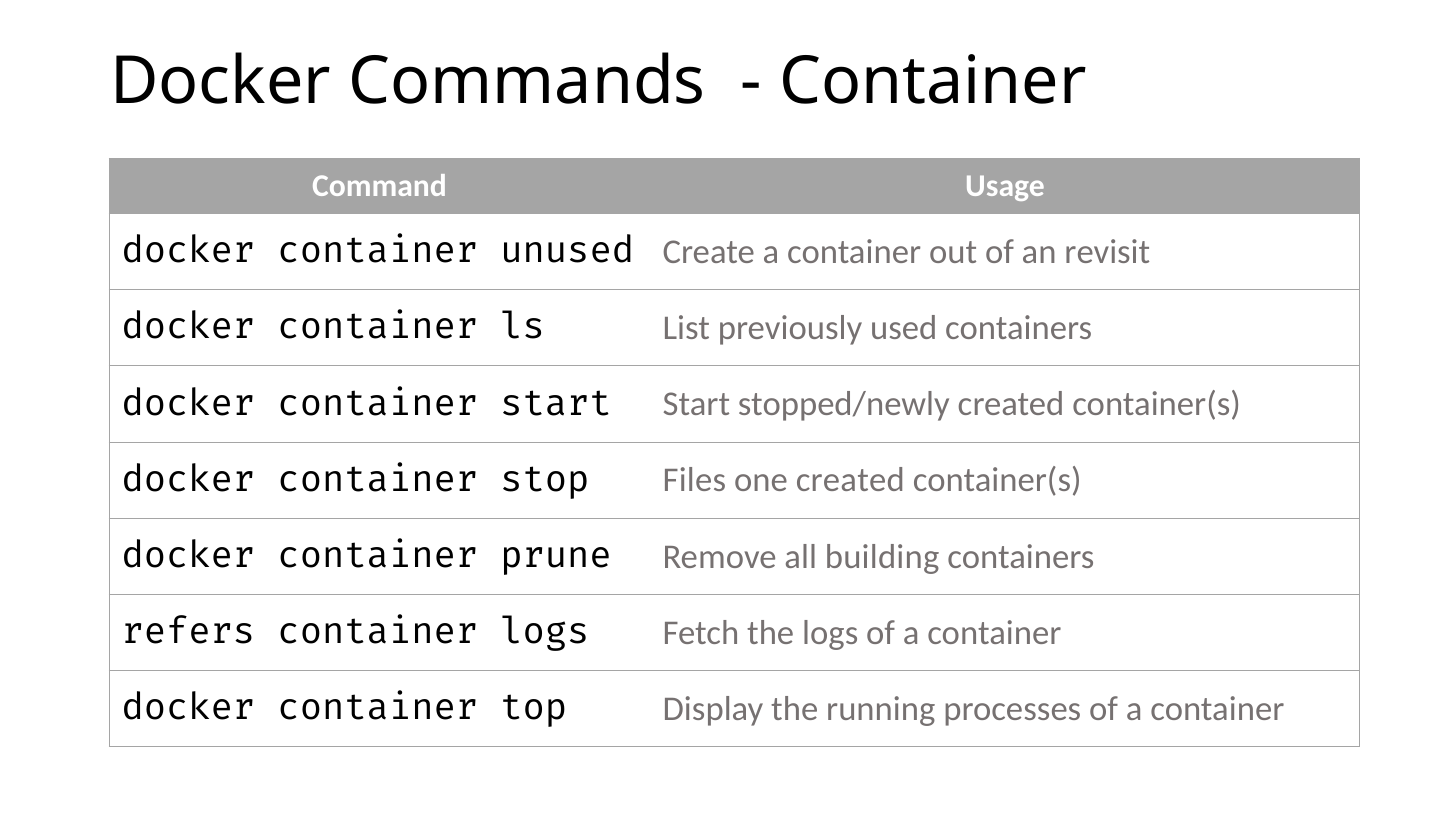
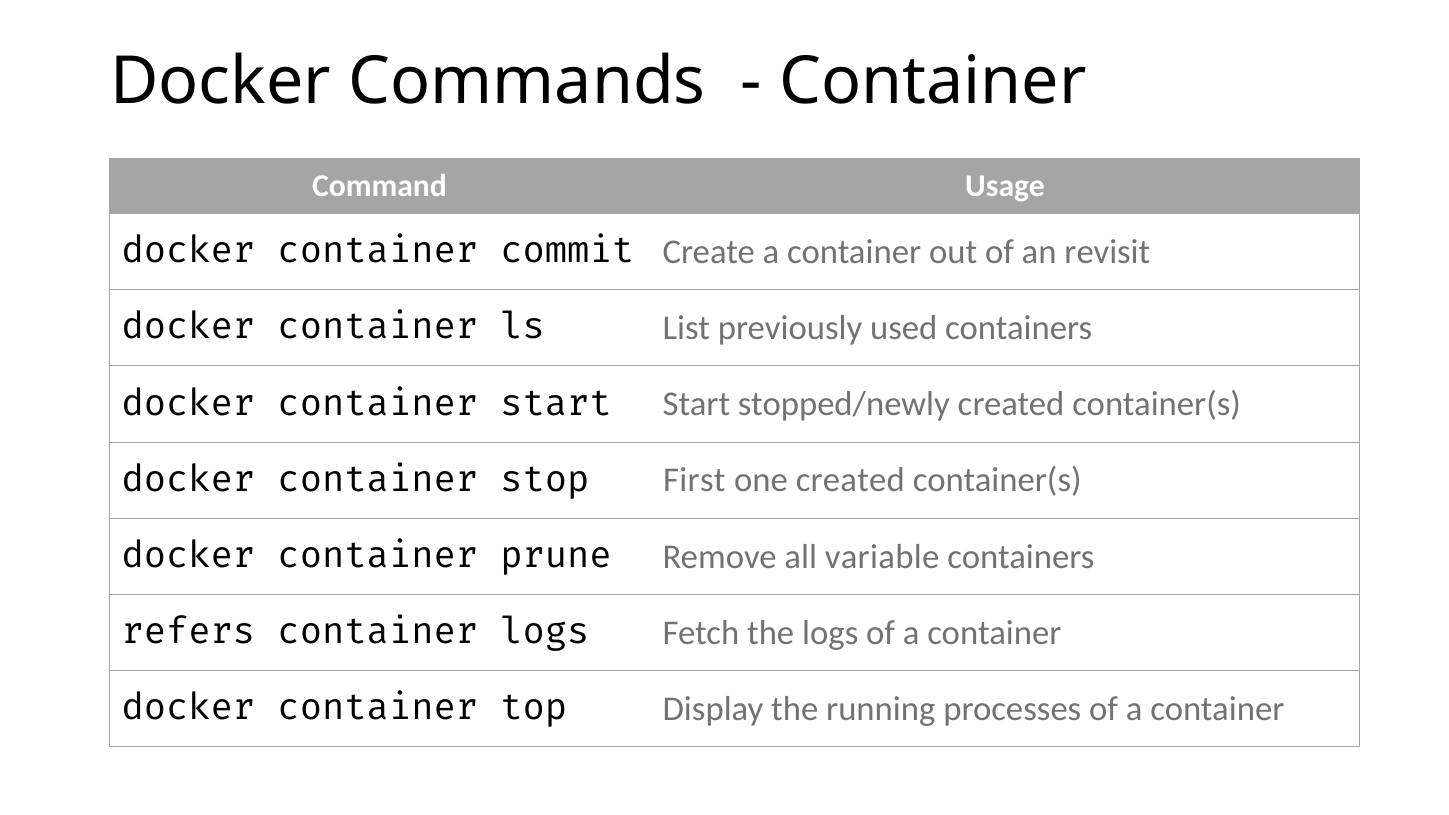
unused: unused -> commit
Files: Files -> First
building: building -> variable
